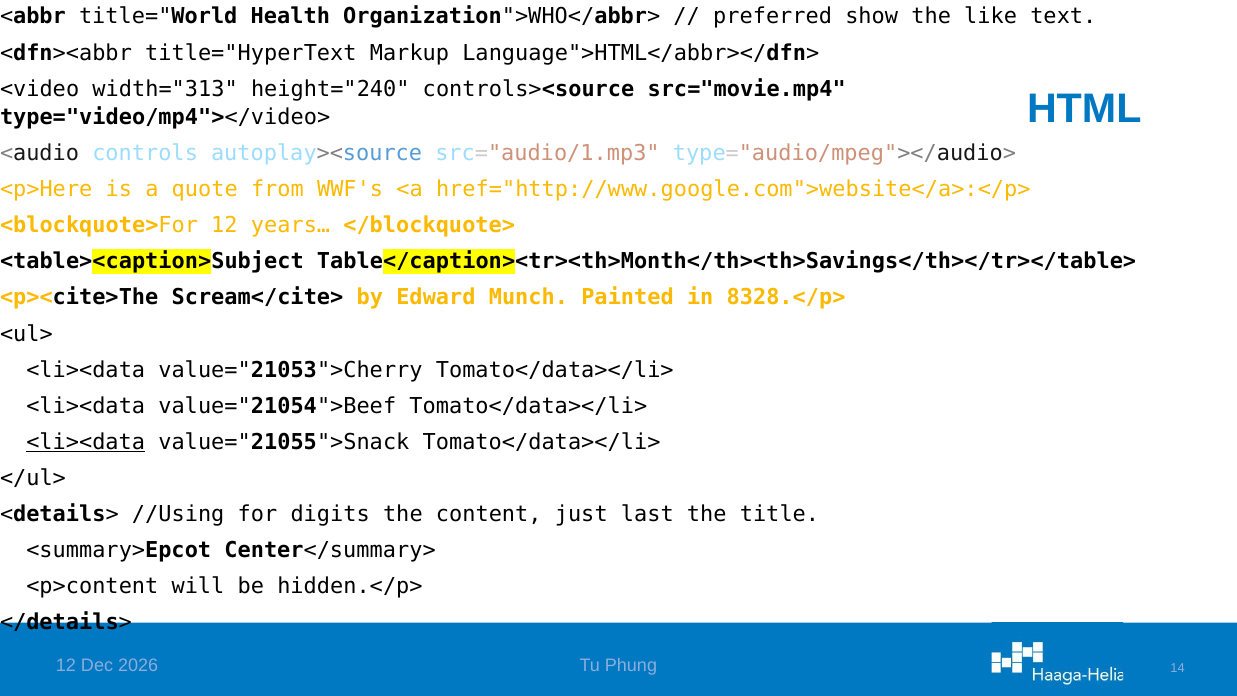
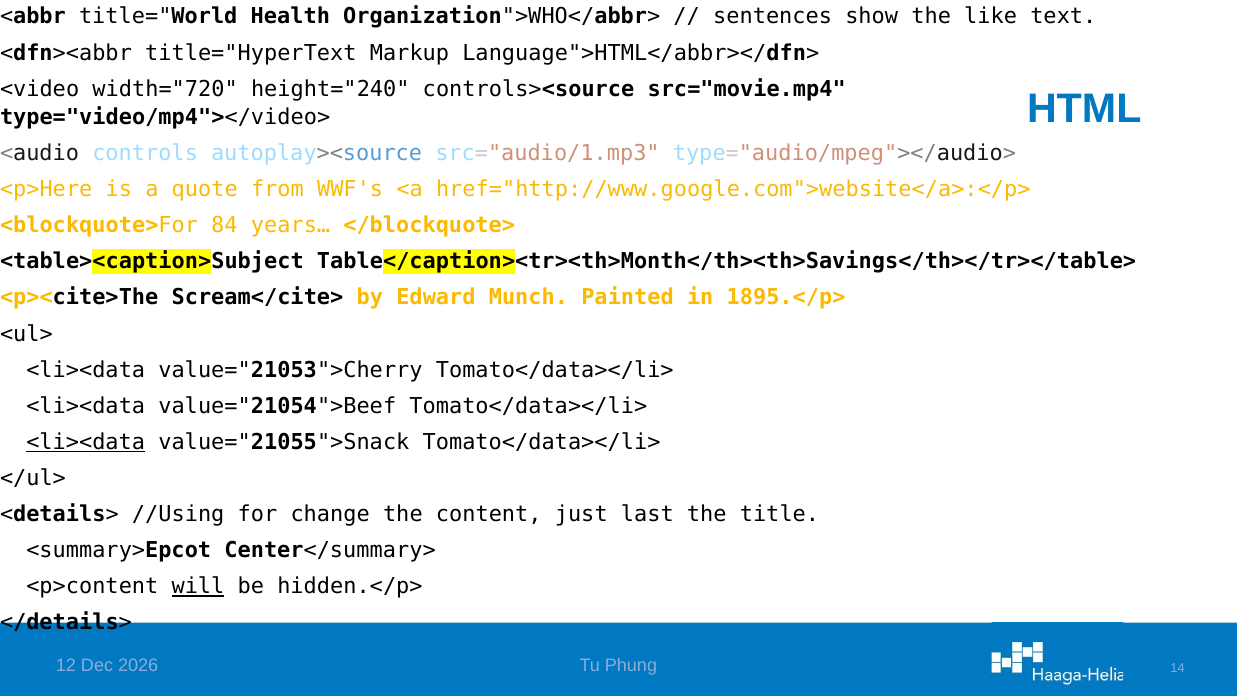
preferred: preferred -> sentences
width="313: width="313 -> width="720
<blockquote>For 12: 12 -> 84
8328.</p>: 8328.</p> -> 1895.</p>
digits: digits -> change
will underline: none -> present
